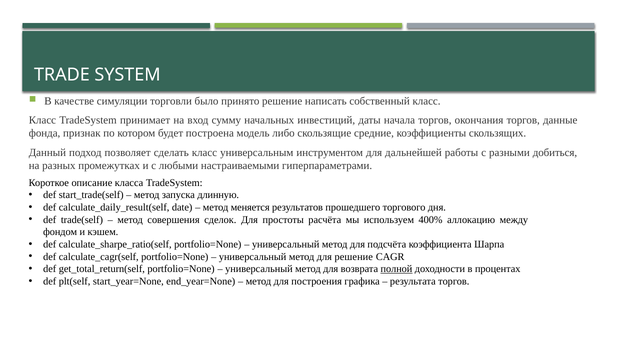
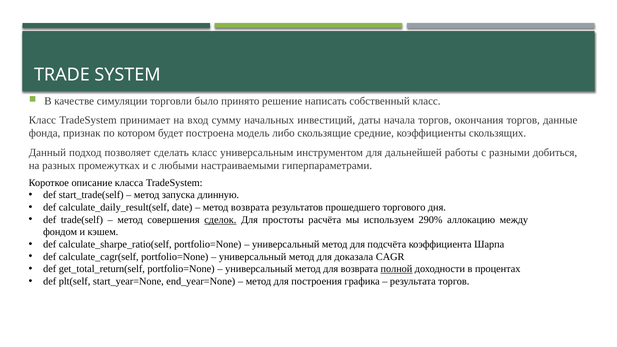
метод меняется: меняется -> возврата
сделок underline: none -> present
400%: 400% -> 290%
для решение: решение -> доказала
